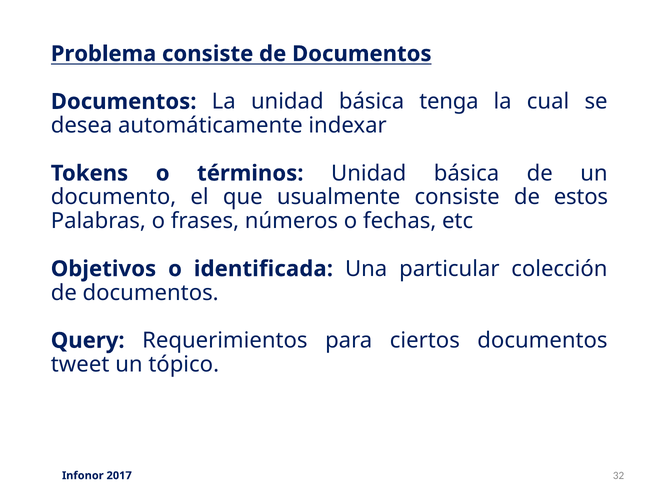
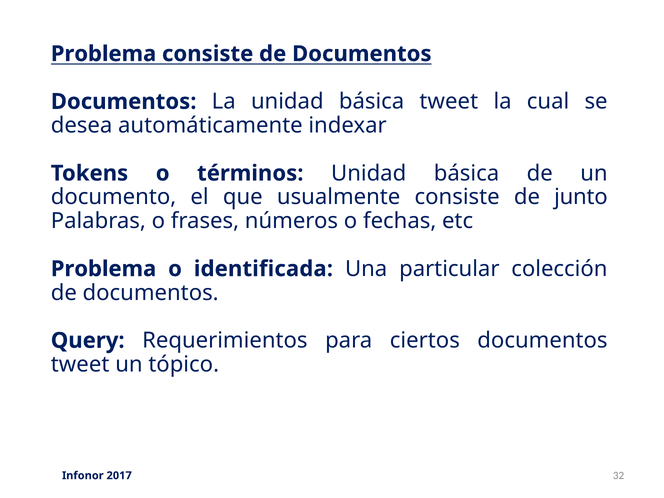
básica tenga: tenga -> tweet
estos: estos -> junto
Objetivos at (103, 269): Objetivos -> Problema
